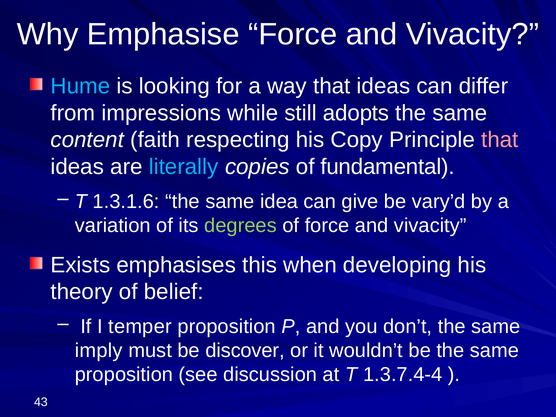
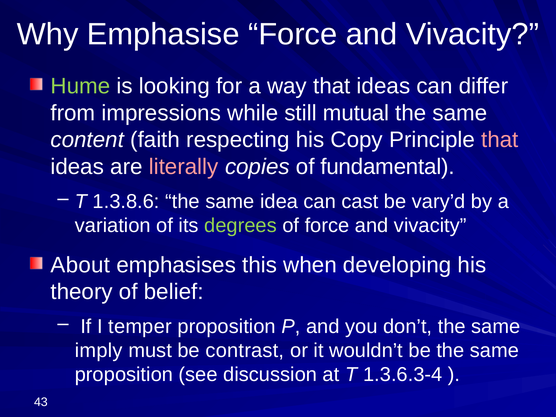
Hume colour: light blue -> light green
adopts: adopts -> mutual
literally colour: light blue -> pink
1.3.1.6: 1.3.1.6 -> 1.3.8.6
give: give -> cast
Exists: Exists -> About
discover: discover -> contrast
1.3.7.4-4: 1.3.7.4-4 -> 1.3.6.3-4
